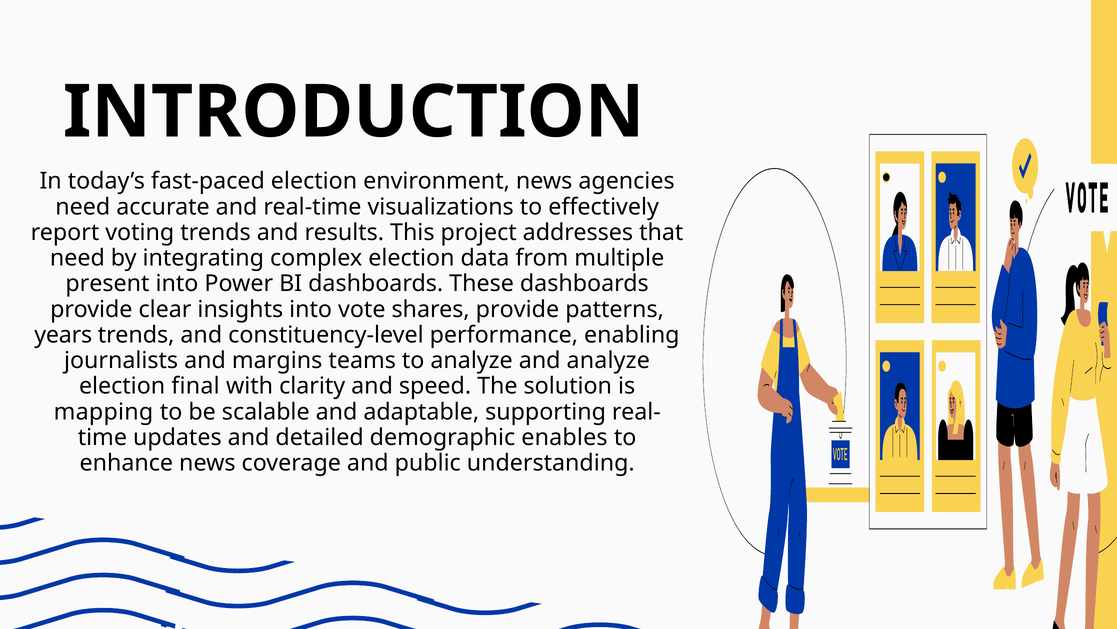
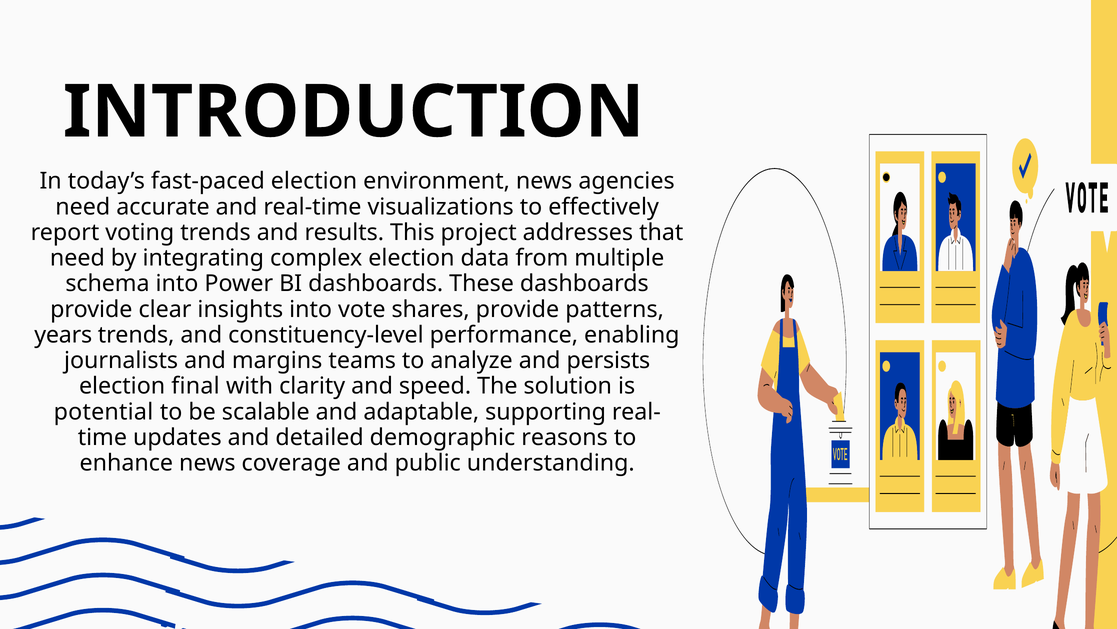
present: present -> schema
and analyze: analyze -> persists
mapping: mapping -> potential
enables: enables -> reasons
